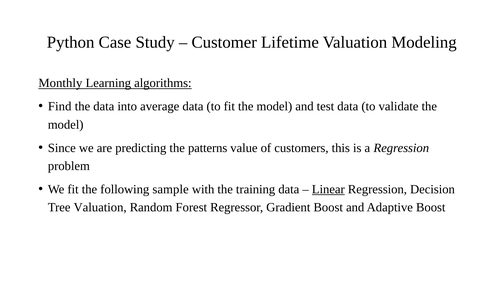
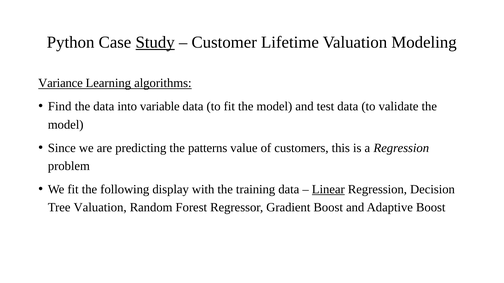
Study underline: none -> present
Monthly: Monthly -> Variance
average: average -> variable
sample: sample -> display
